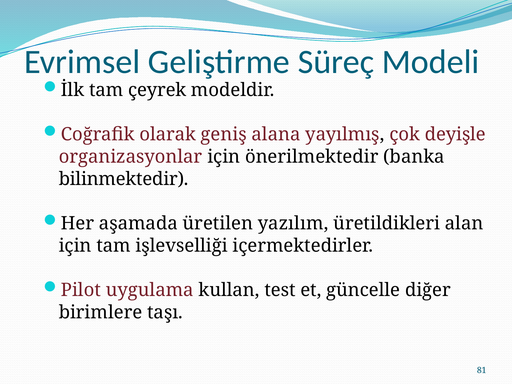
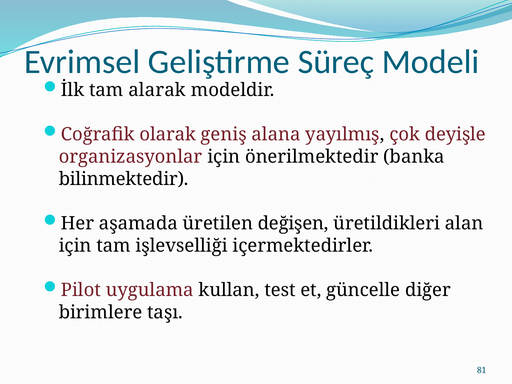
çeyrek: çeyrek -> alarak
yazılım: yazılım -> değişen
